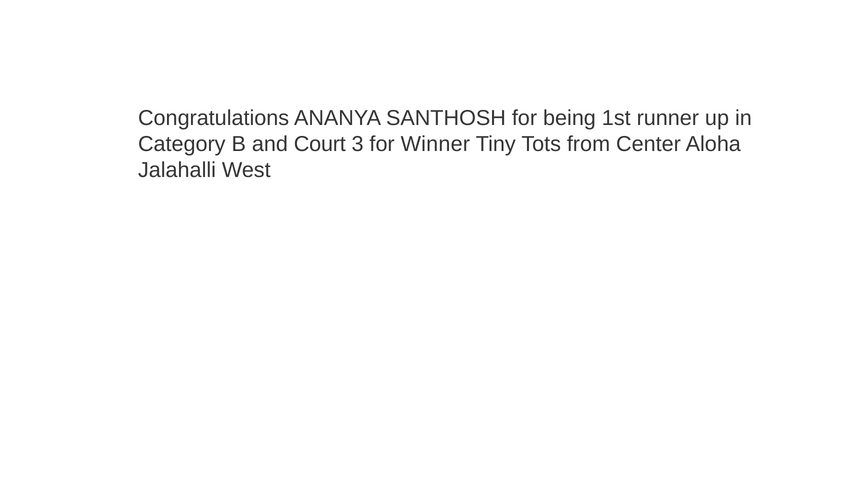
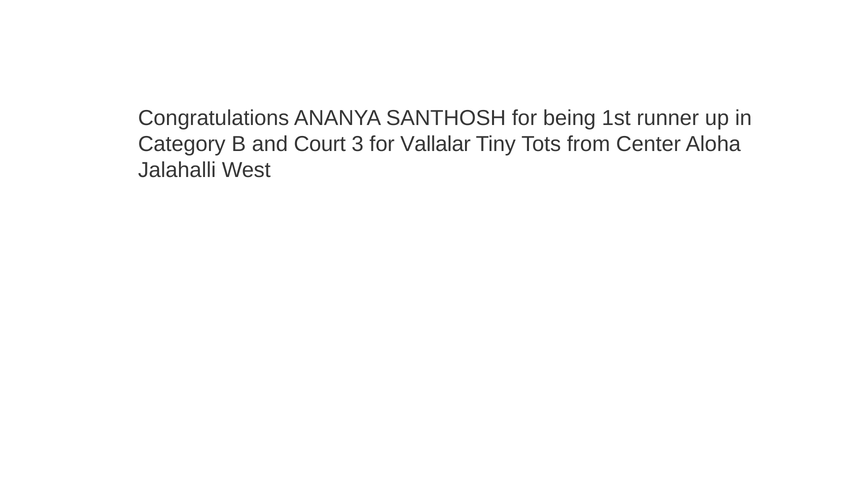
Winner: Winner -> Vallalar
